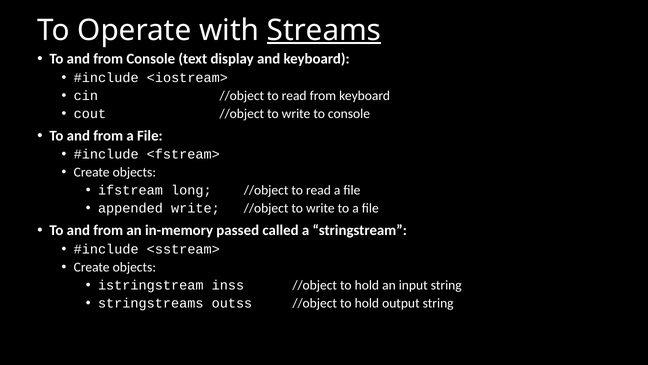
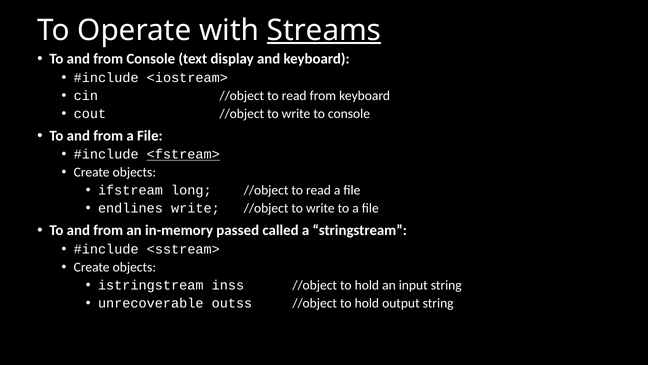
<fstream> underline: none -> present
appended: appended -> endlines
stringstreams: stringstreams -> unrecoverable
